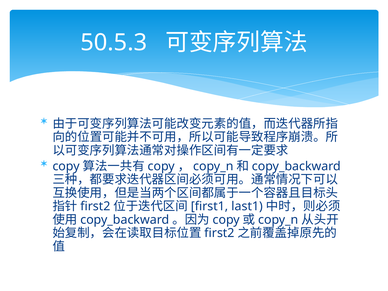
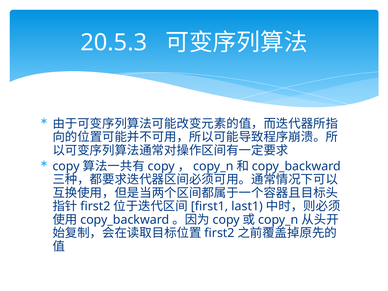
50.5.3: 50.5.3 -> 20.5.3
